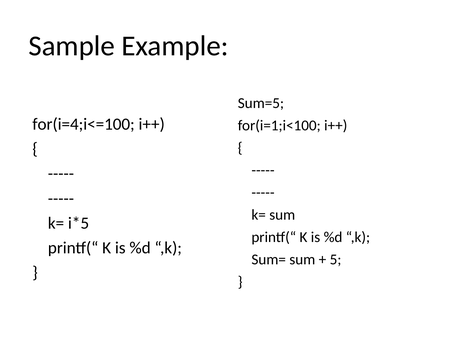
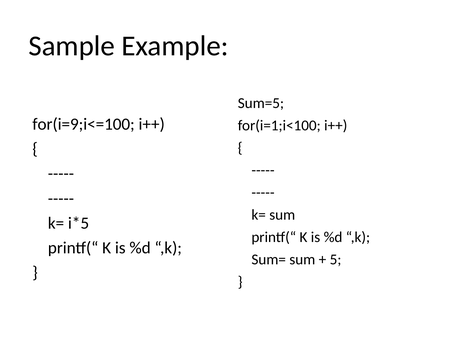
for(i=4;i<=100: for(i=4;i<=100 -> for(i=9;i<=100
